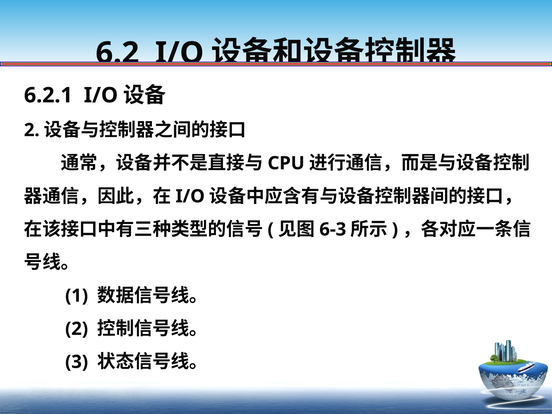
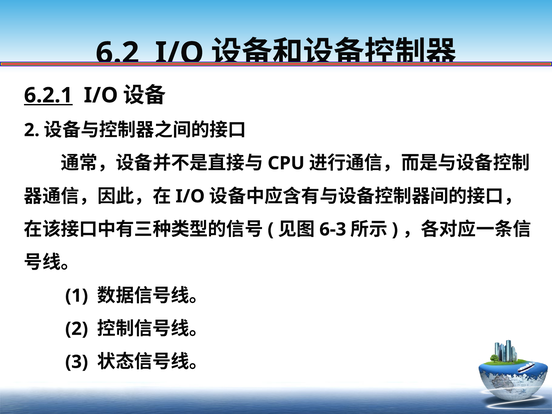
6.2.1 underline: none -> present
